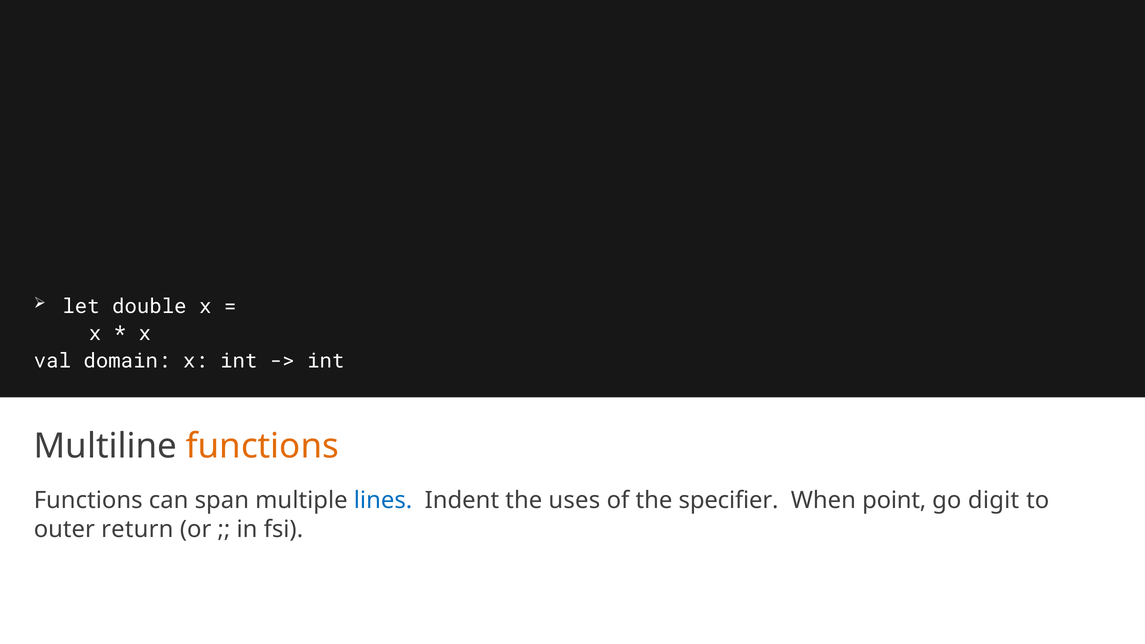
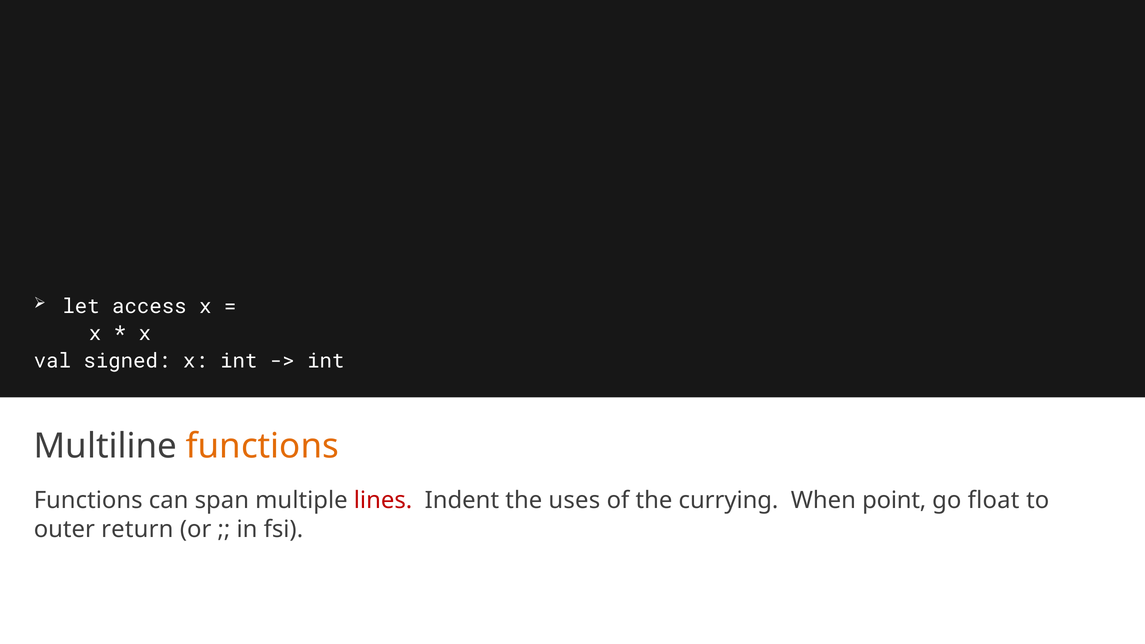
double: double -> access
domain: domain -> signed
lines colour: blue -> red
specifier: specifier -> currying
digit: digit -> float
